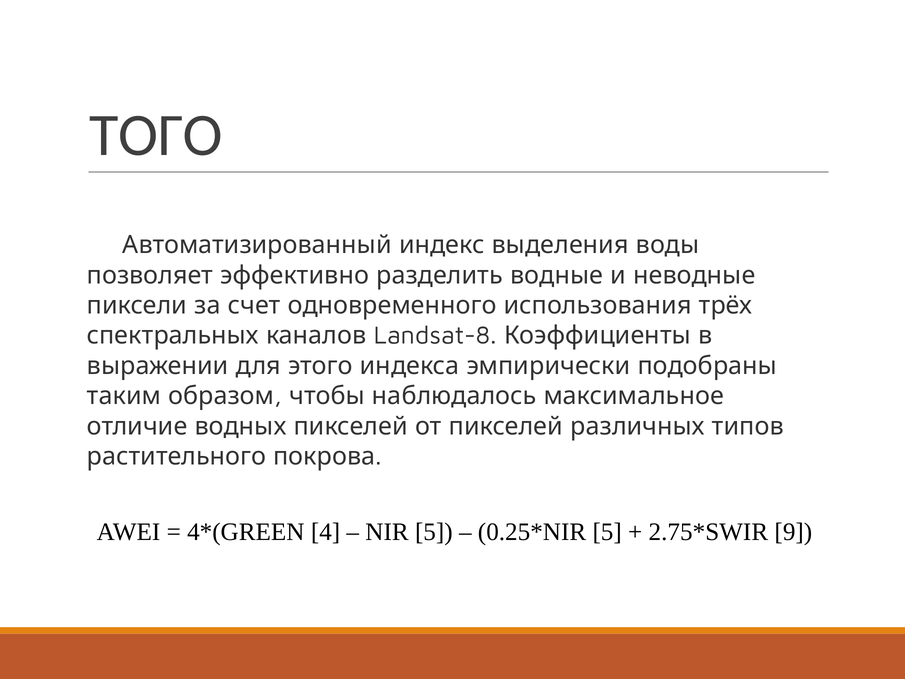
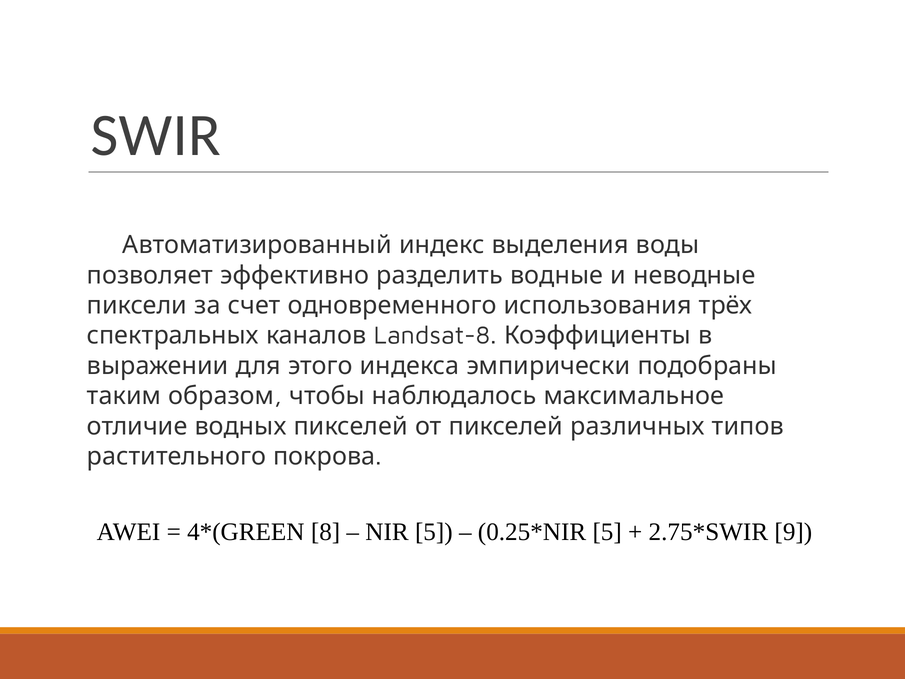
ТОГО: ТОГО -> SWIR
4: 4 -> 8
